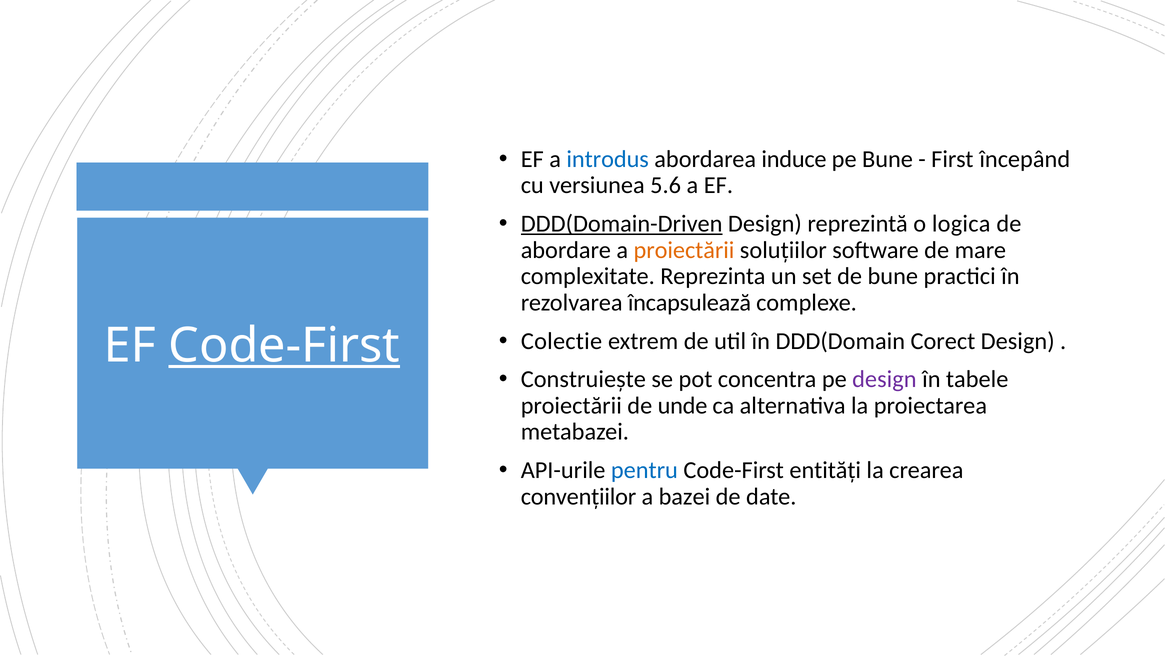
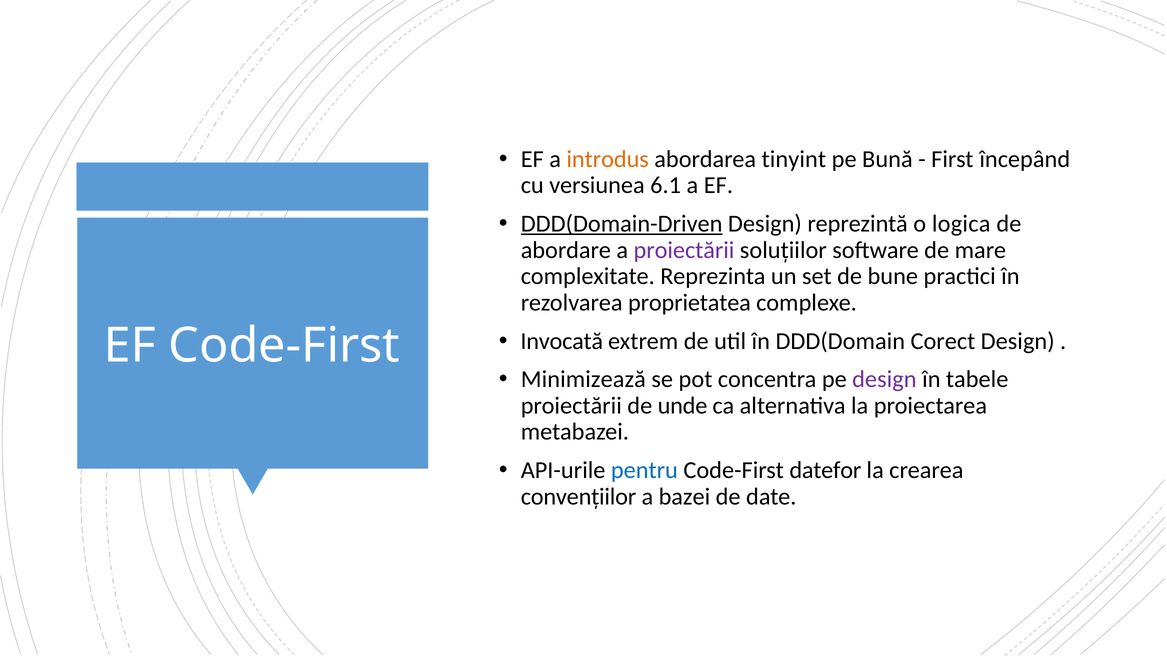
introdus colour: blue -> orange
induce: induce -> tinyint
pe Bune: Bune -> Bună
5.6: 5.6 -> 6.1
proiectării at (684, 250) colour: orange -> purple
încapsulează: încapsulează -> proprietatea
Colectie: Colectie -> Invocată
Code-First at (284, 346) underline: present -> none
Construiește: Construiește -> Minimizează
entități: entități -> datefor
